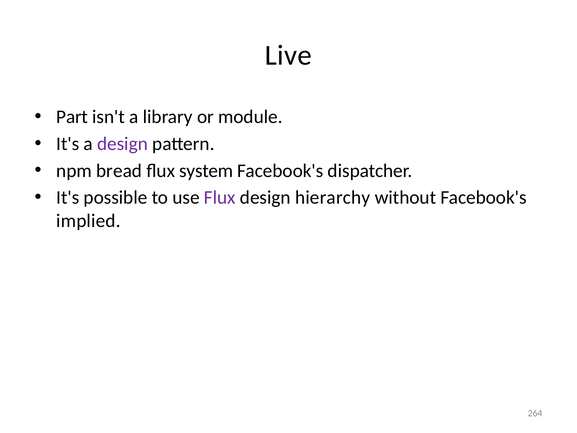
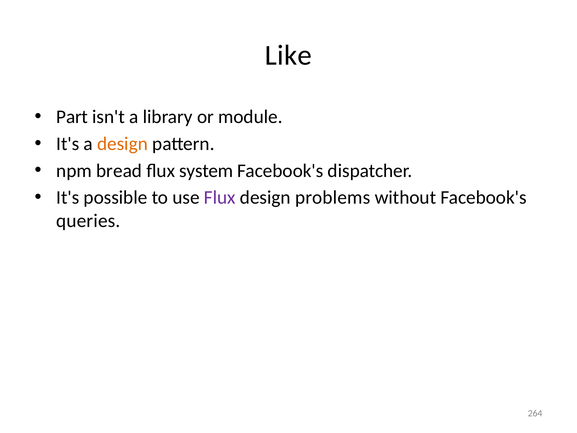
Live: Live -> Like
design at (122, 144) colour: purple -> orange
hierarchy: hierarchy -> problems
implied: implied -> queries
